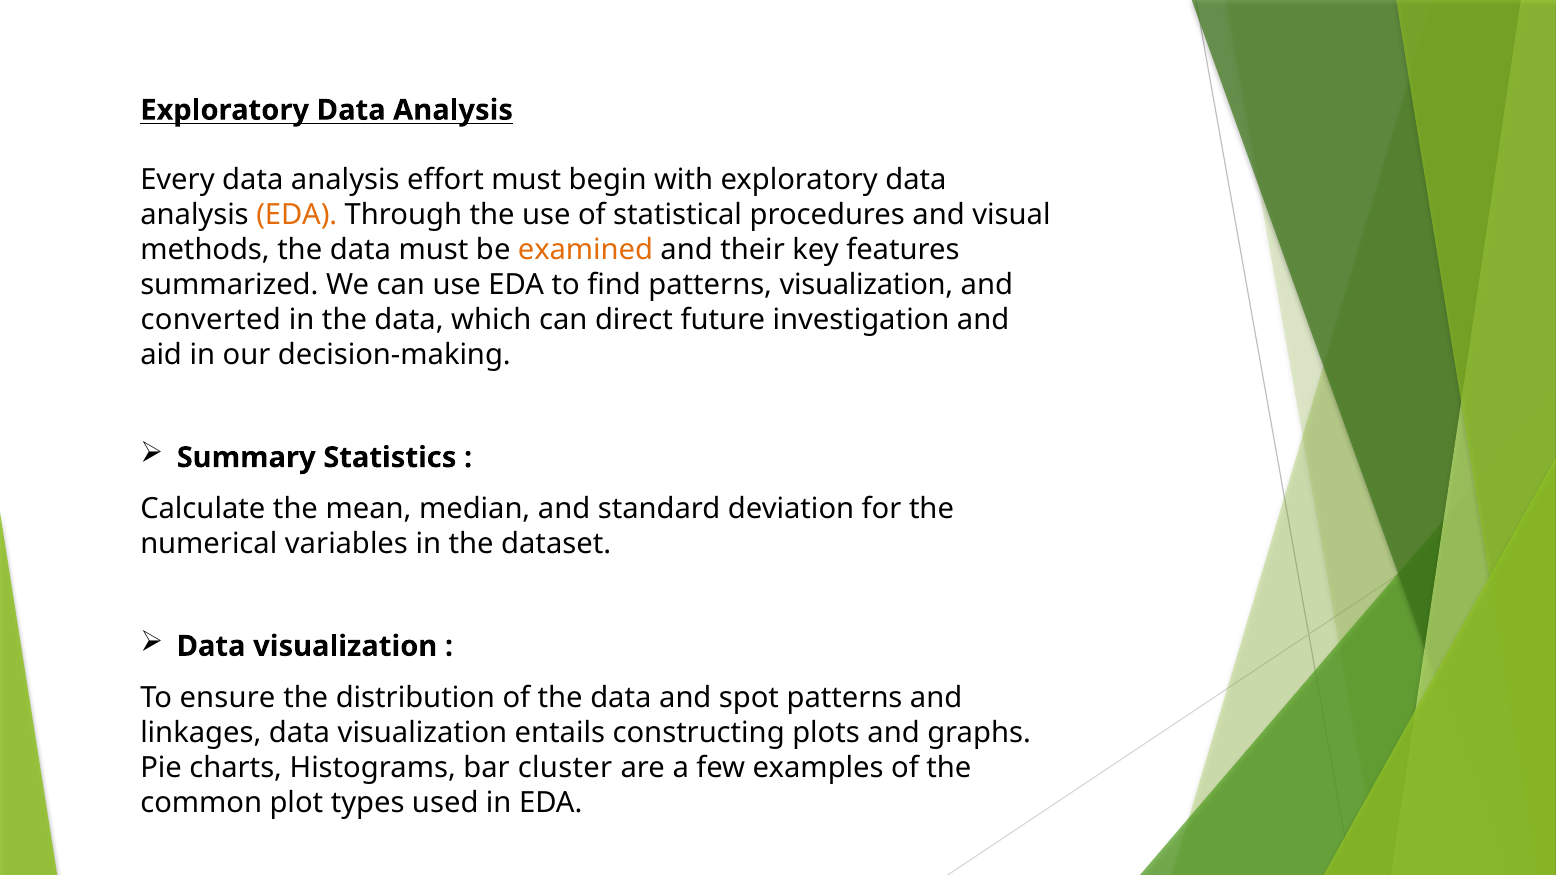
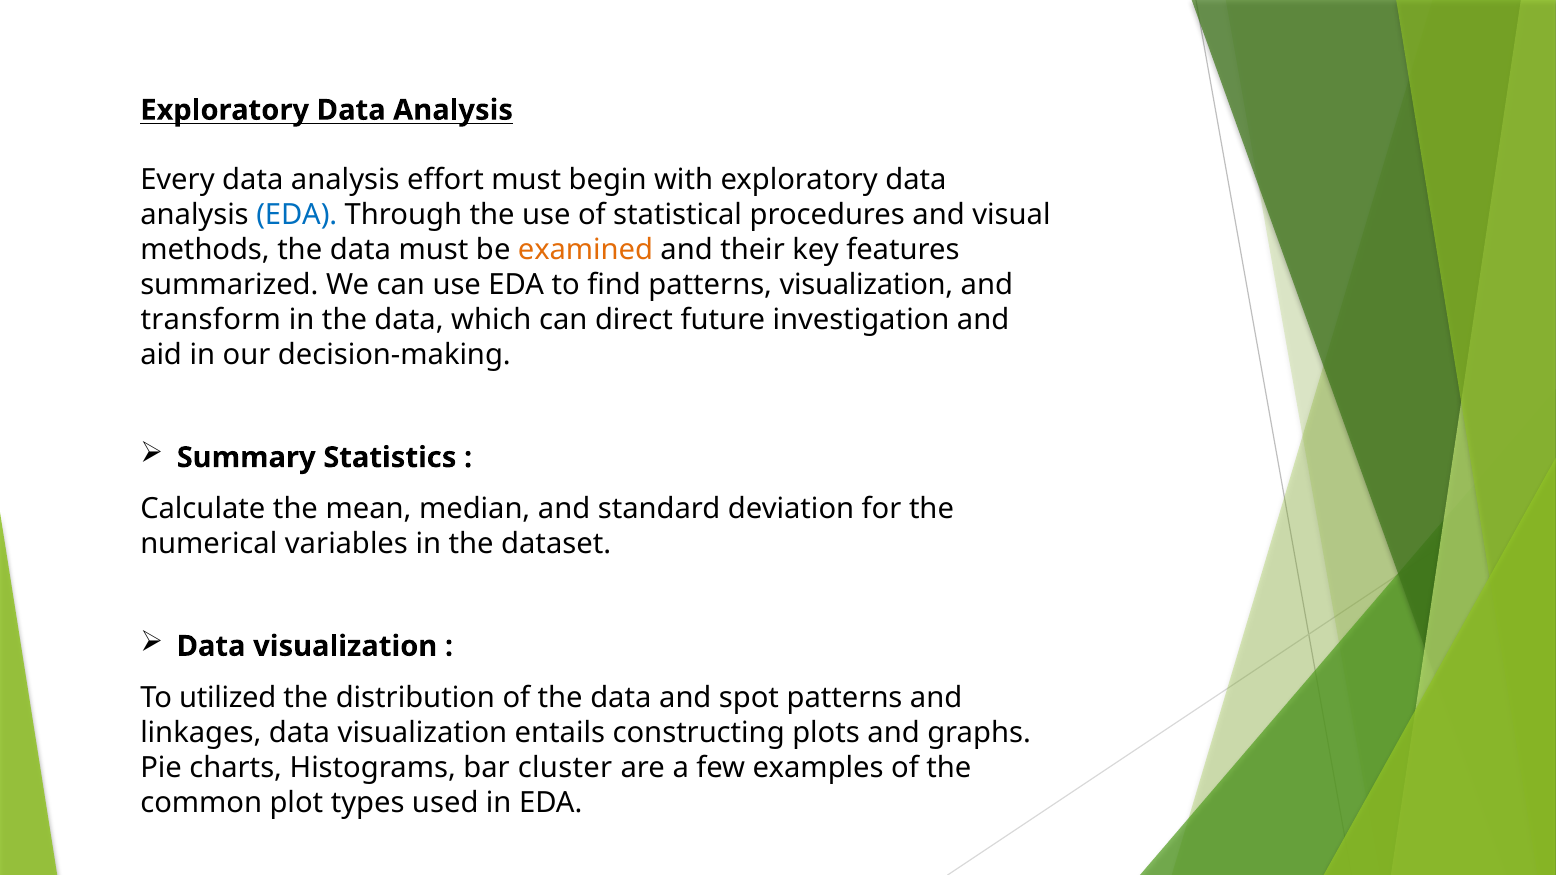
EDA at (297, 215) colour: orange -> blue
converted: converted -> transform
ensure: ensure -> utilized
